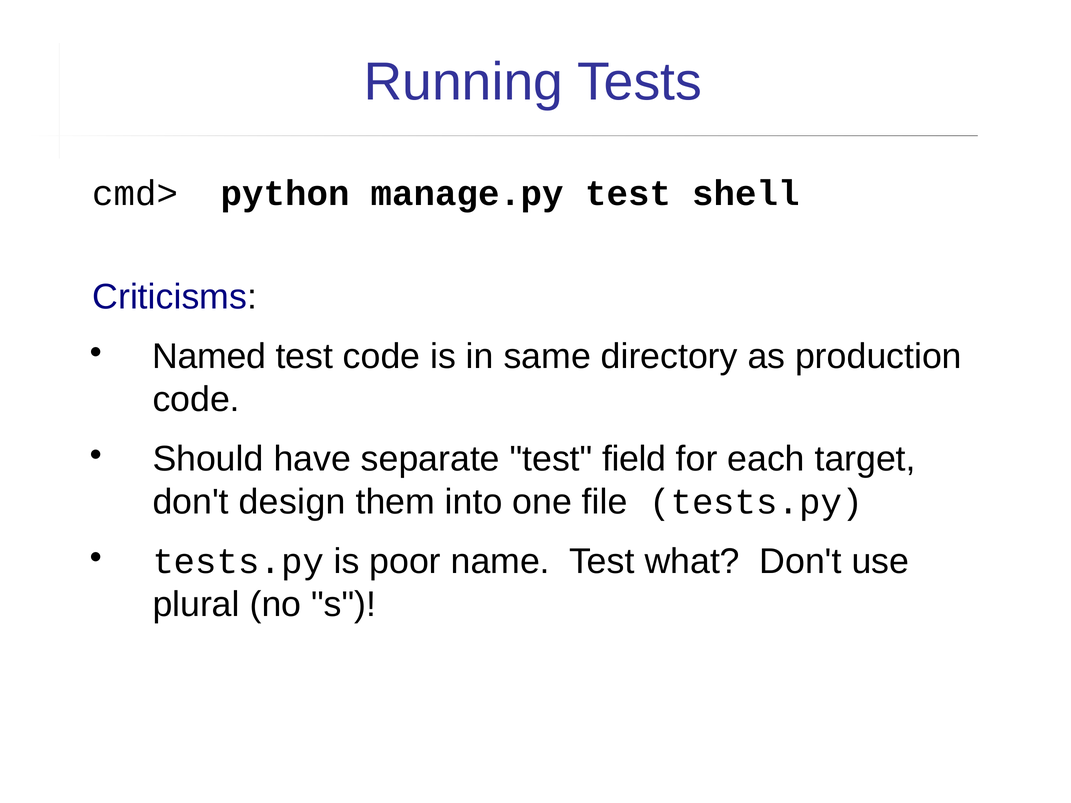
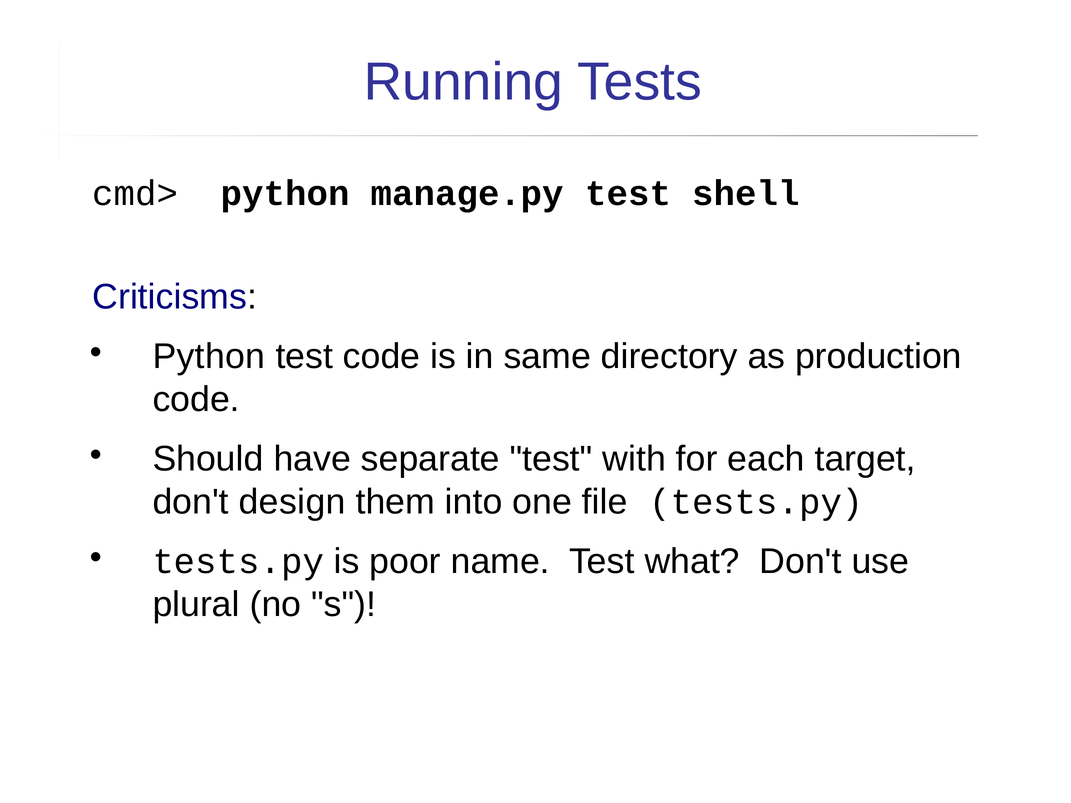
Named at (209, 357): Named -> Python
field: field -> with
